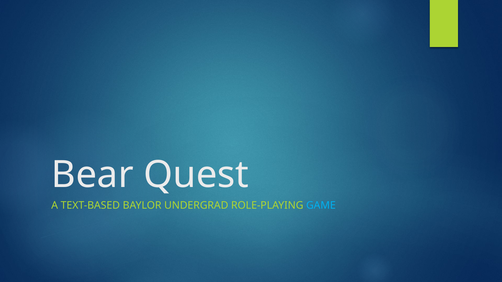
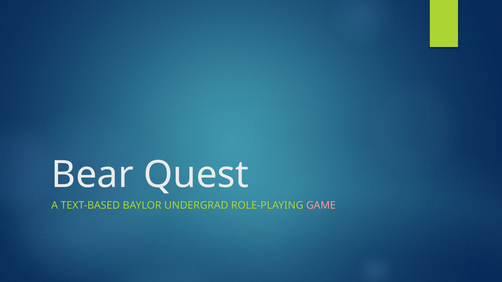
GAME colour: light blue -> pink
